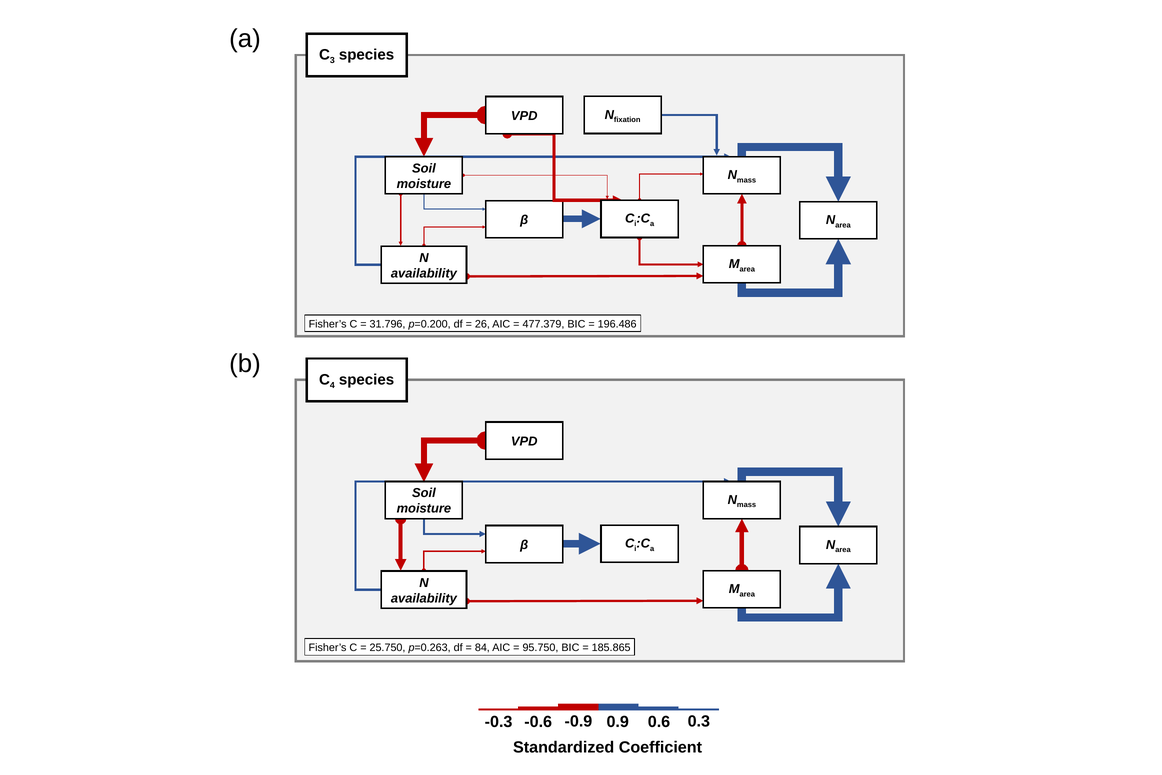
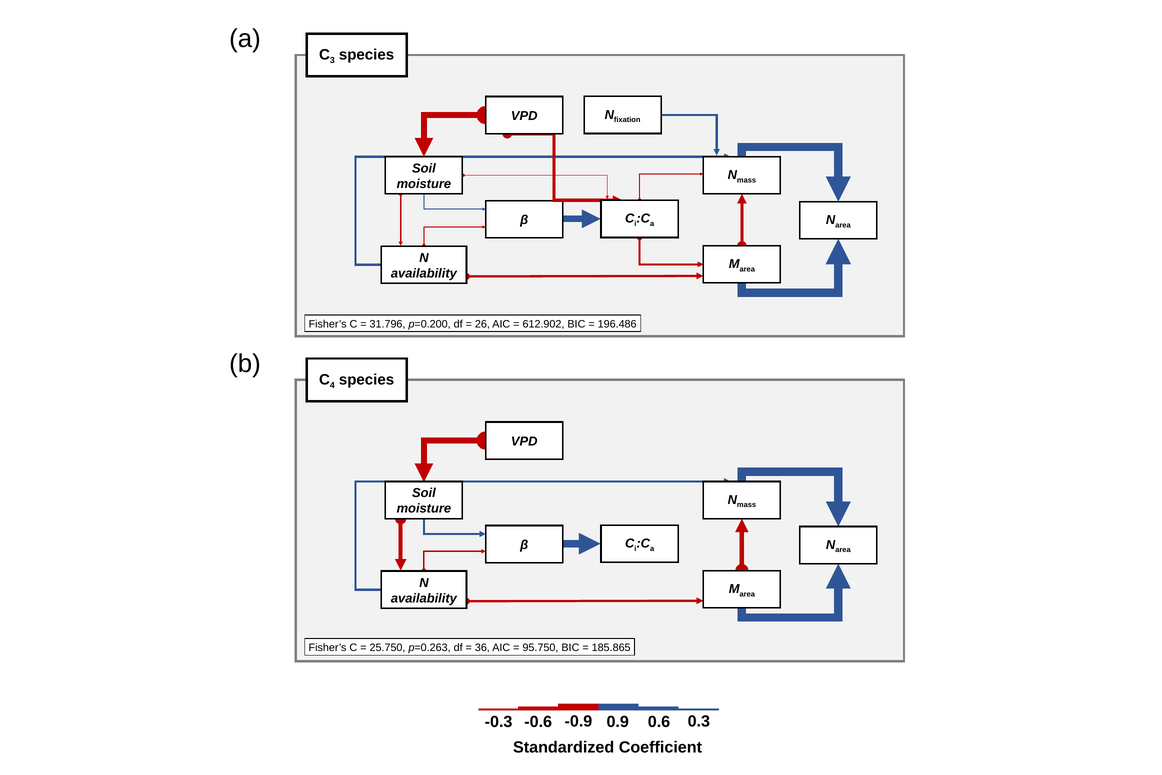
477.379: 477.379 -> 612.902
84: 84 -> 36
